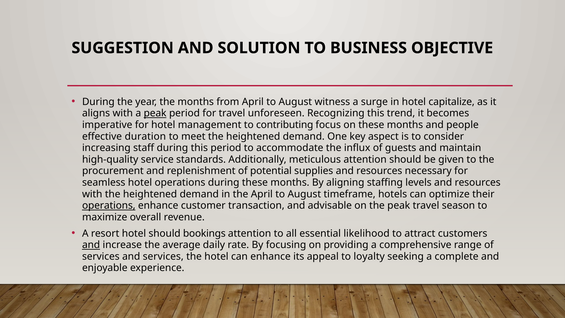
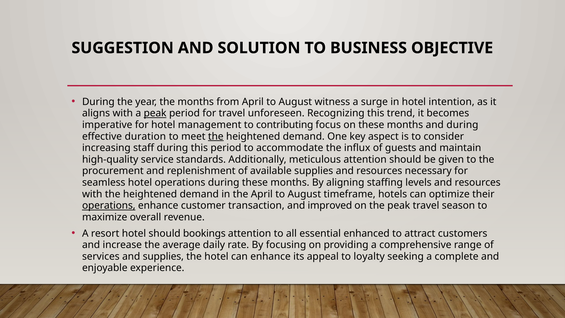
capitalize: capitalize -> intention
and people: people -> during
the at (216, 136) underline: none -> present
potential: potential -> available
advisable: advisable -> improved
likelihood: likelihood -> enhanced
and at (91, 245) underline: present -> none
and services: services -> supplies
